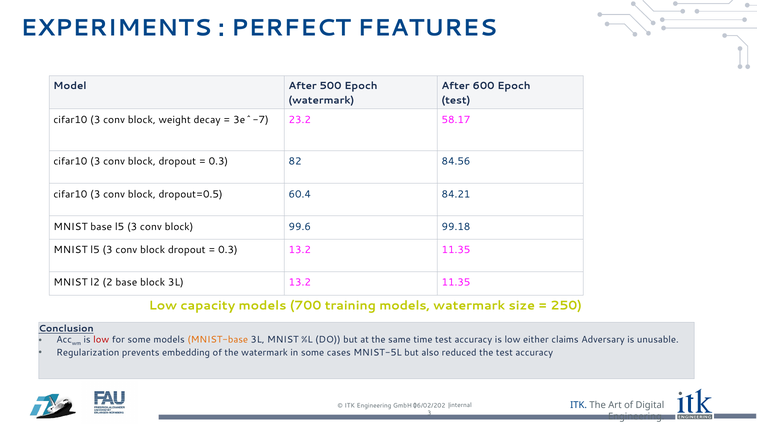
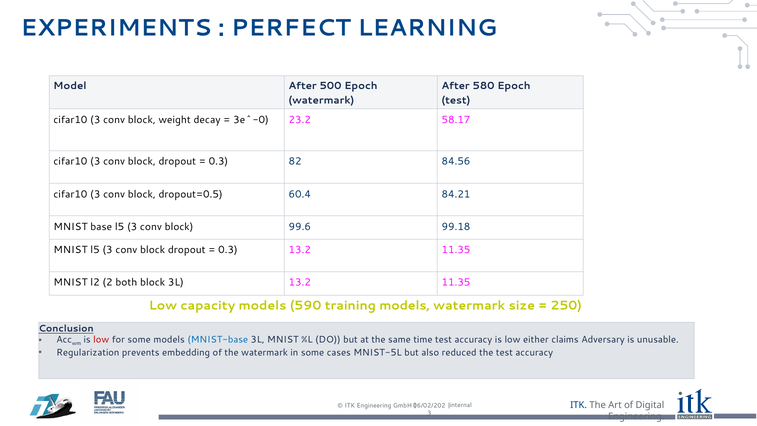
FEATURES: FEATURES -> LEARNING
600: 600 -> 580
3e^-7: 3e^-7 -> 3e^-0
2 base: base -> both
700: 700 -> 590
MNIST-base colour: orange -> blue
